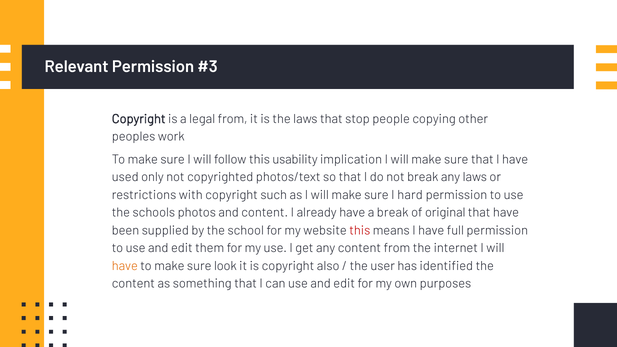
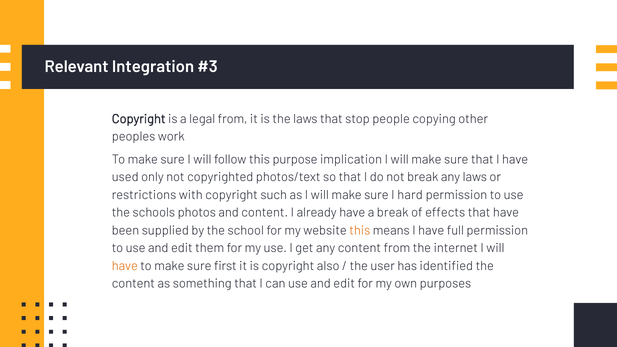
Relevant Permission: Permission -> Integration
usability: usability -> purpose
original: original -> effects
this at (360, 230) colour: red -> orange
look: look -> first
